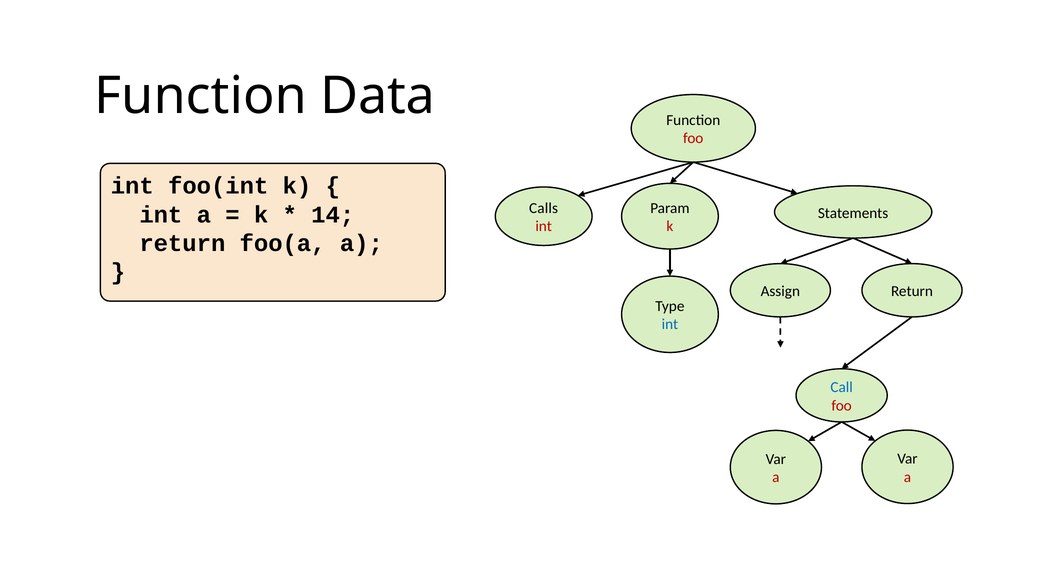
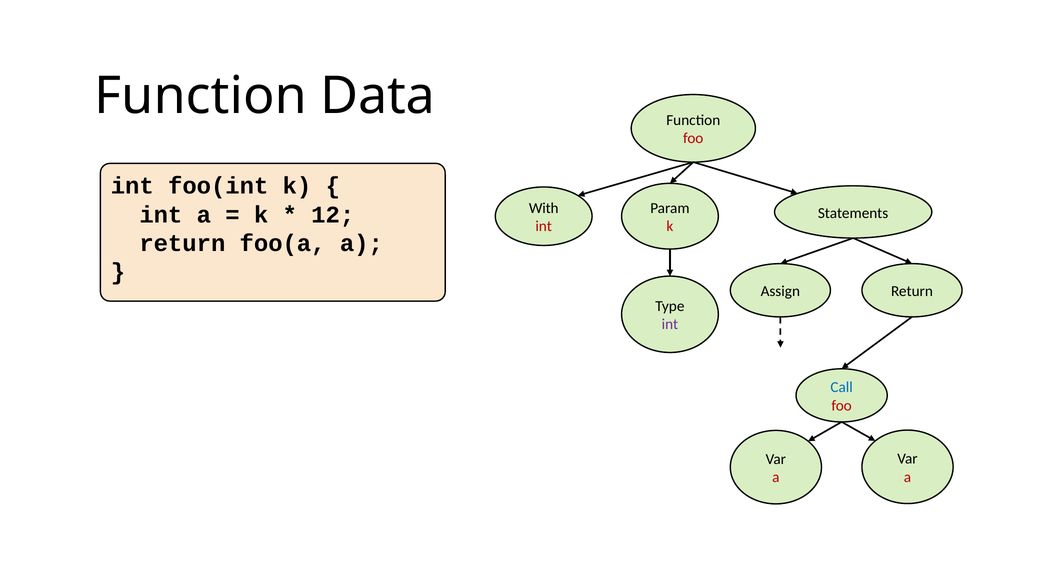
Calls: Calls -> With
14: 14 -> 12
int at (670, 325) colour: blue -> purple
